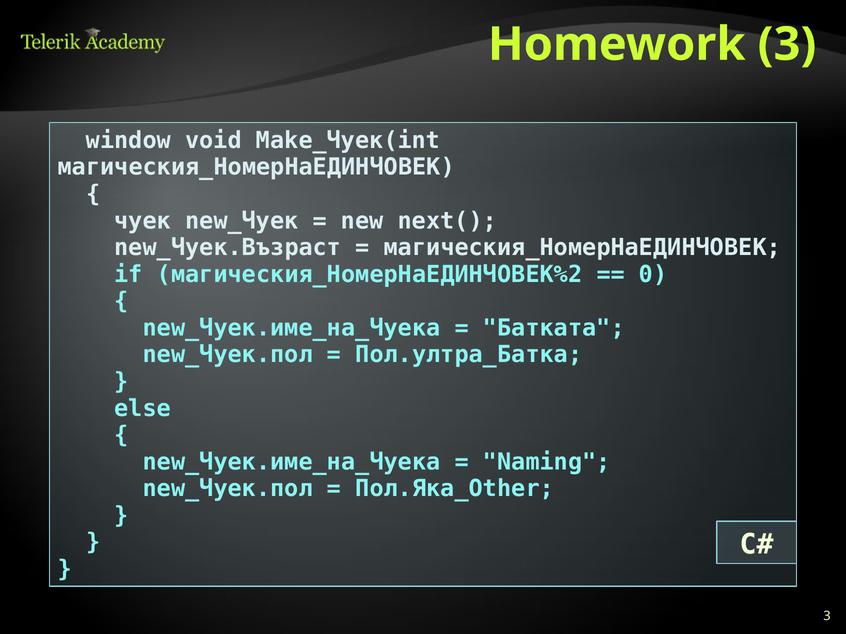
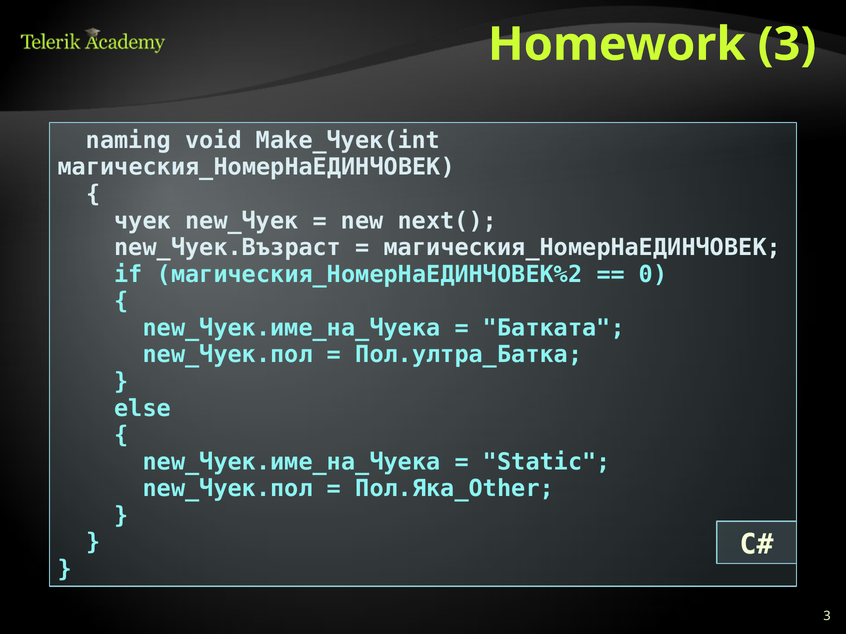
window: window -> naming
Naming: Naming -> Static
